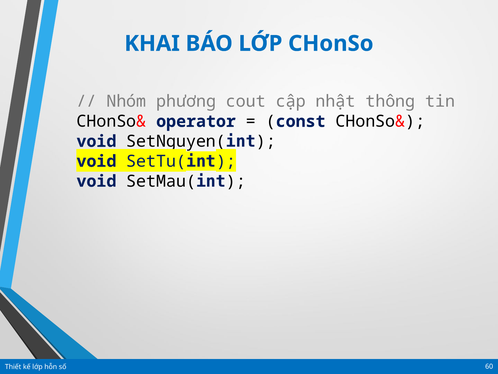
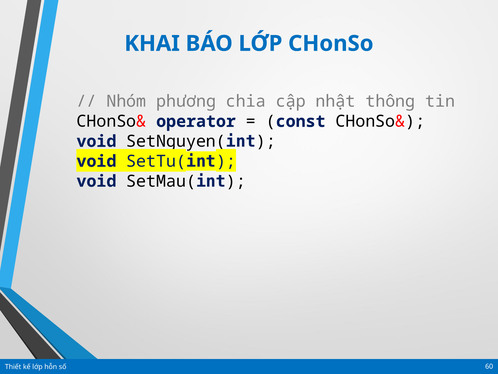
cout: cout -> chia
